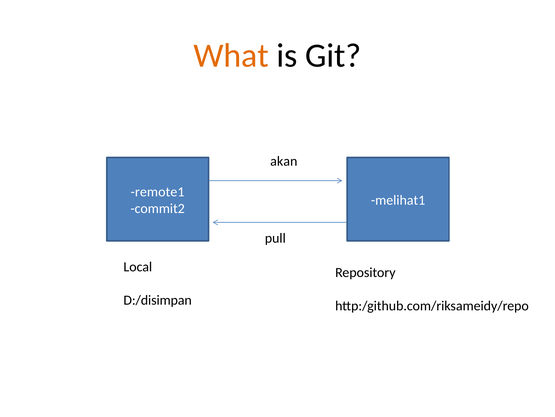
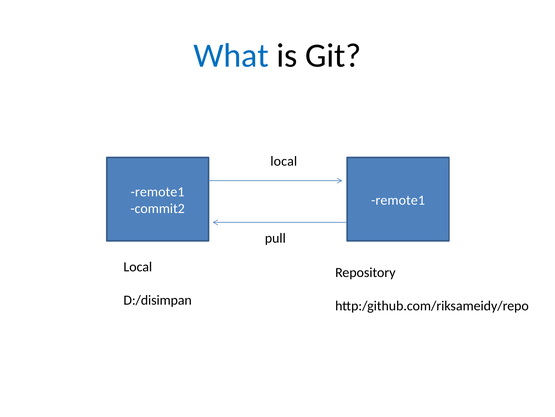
What colour: orange -> blue
akan at (284, 161): akan -> local
melihat1 at (398, 200): melihat1 -> remote1
